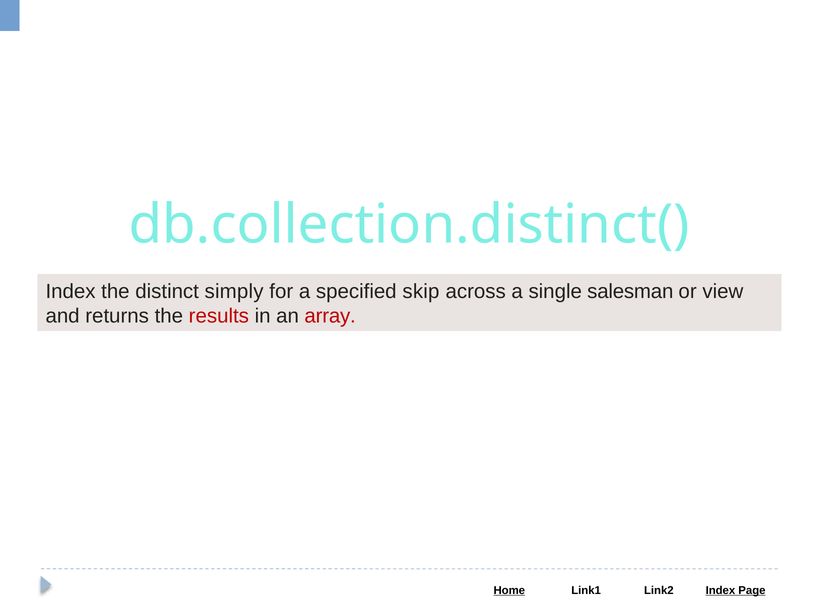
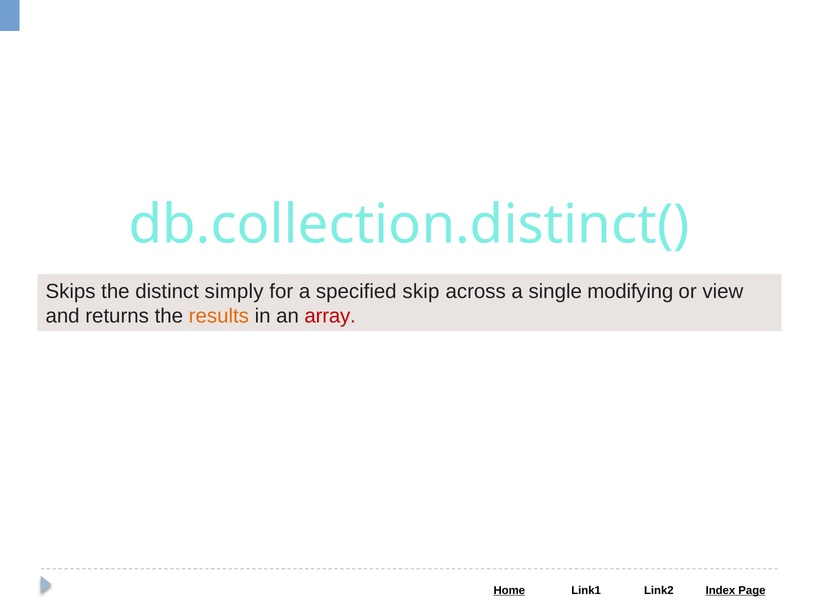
Index at (71, 292): Index -> Skips
salesman: salesman -> modifying
results colour: red -> orange
